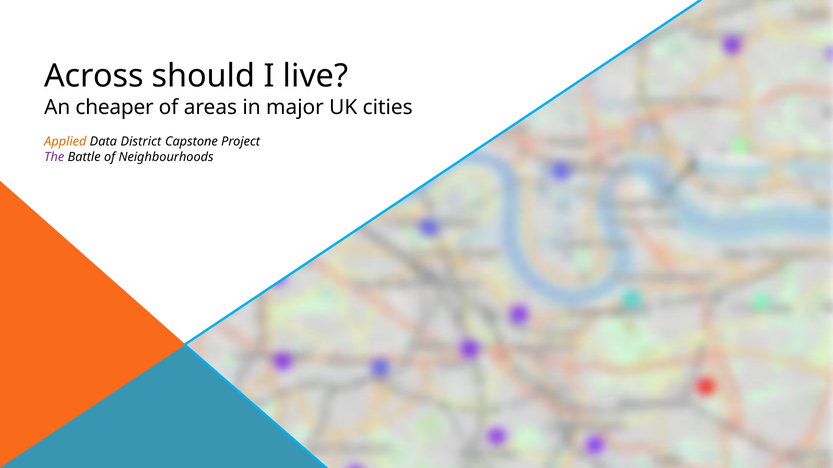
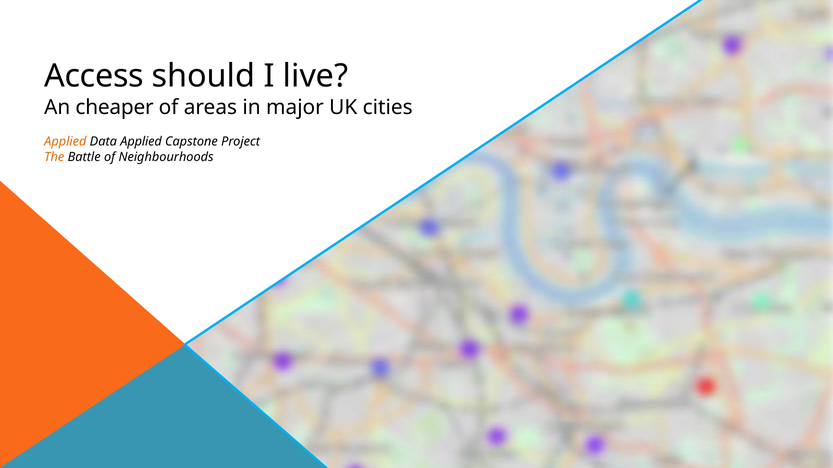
Across: Across -> Access
Data District: District -> Applied
The colour: purple -> orange
